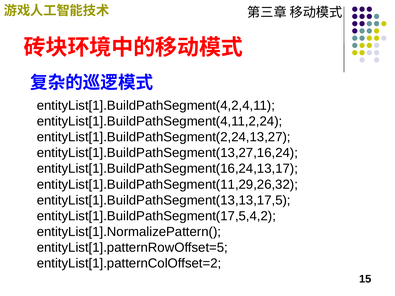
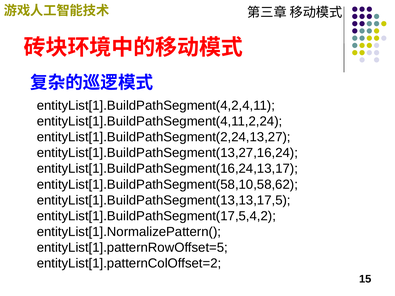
entityList[1].BuildPathSegment(11,29,26,32: entityList[1].BuildPathSegment(11,29,26,32 -> entityList[1].BuildPathSegment(58,10,58,62
